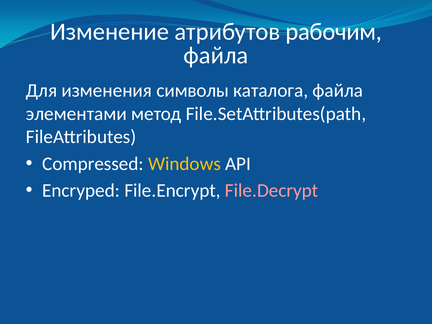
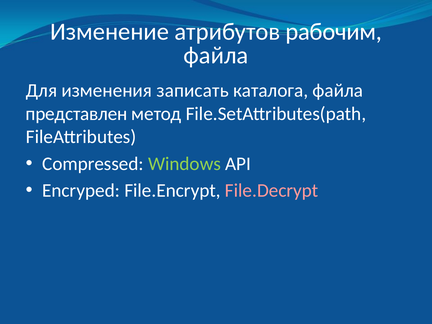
символы: символы -> записать
элементами: элементами -> представлен
Windows colour: yellow -> light green
